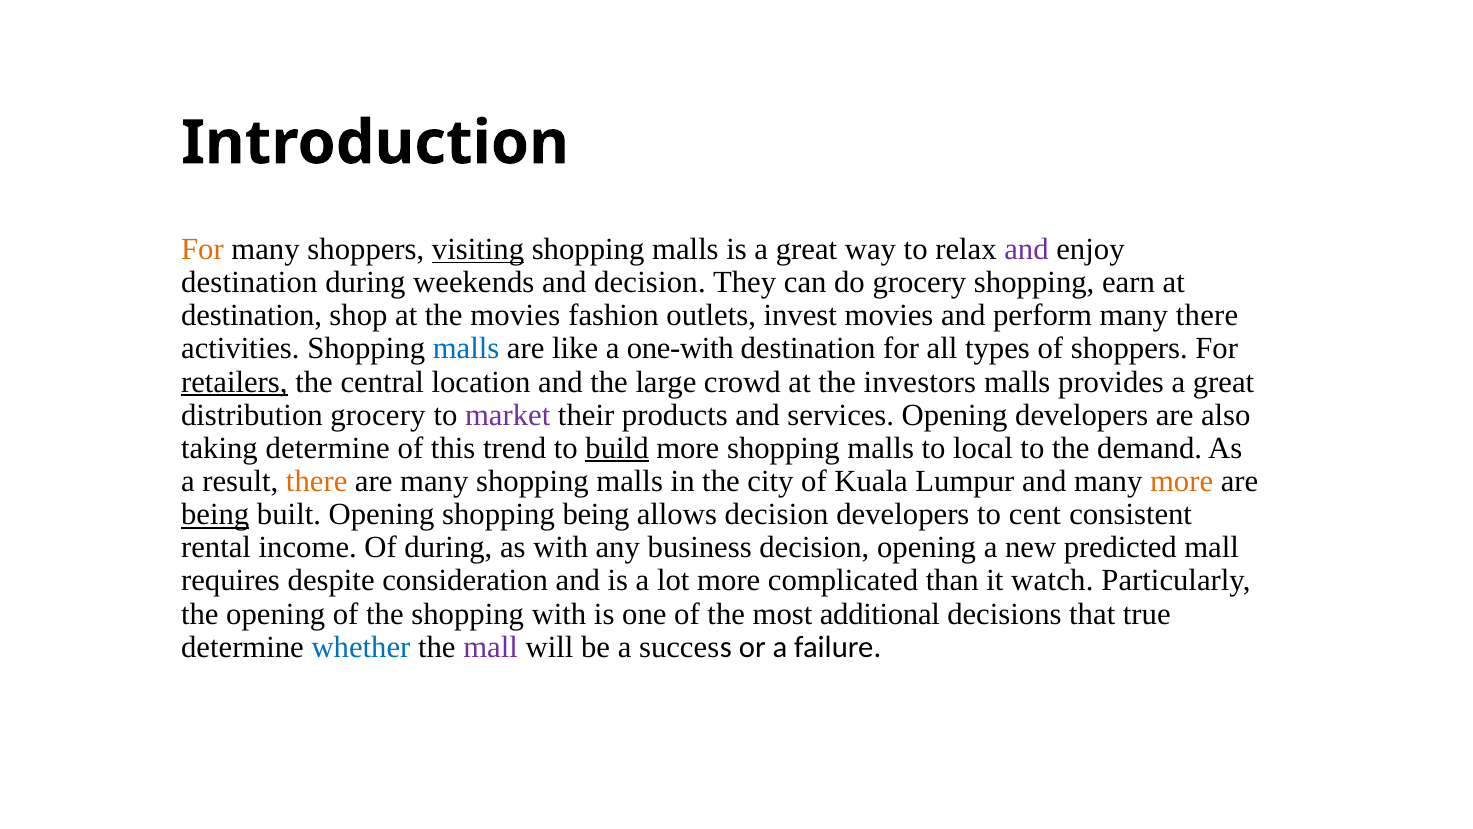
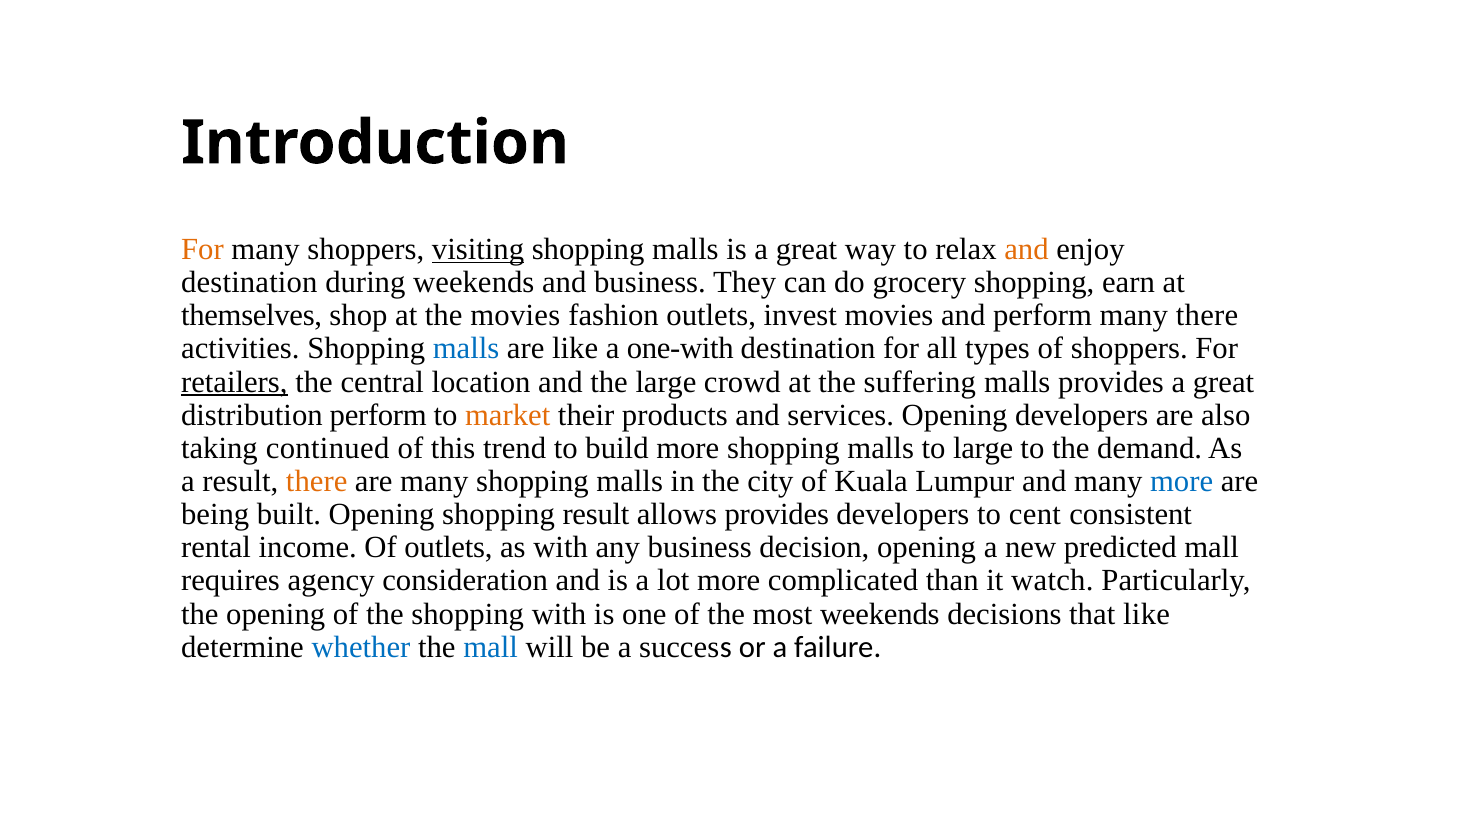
and at (1026, 249) colour: purple -> orange
and decision: decision -> business
destination at (252, 315): destination -> themselves
investors: investors -> suffering
distribution grocery: grocery -> perform
market colour: purple -> orange
taking determine: determine -> continued
build underline: present -> none
to local: local -> large
more at (1182, 481) colour: orange -> blue
being at (215, 514) underline: present -> none
shopping being: being -> result
allows decision: decision -> provides
Of during: during -> outlets
despite: despite -> agency
most additional: additional -> weekends
that true: true -> like
mall at (491, 647) colour: purple -> blue
